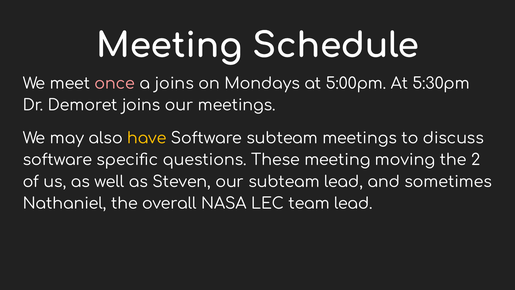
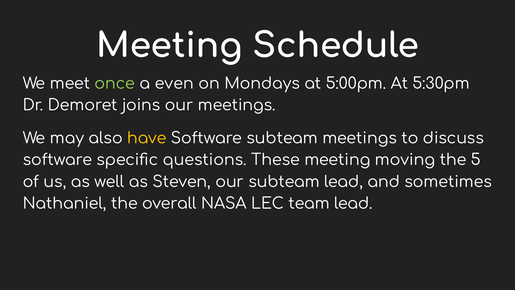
once colour: pink -> light green
a joins: joins -> even
2: 2 -> 5
